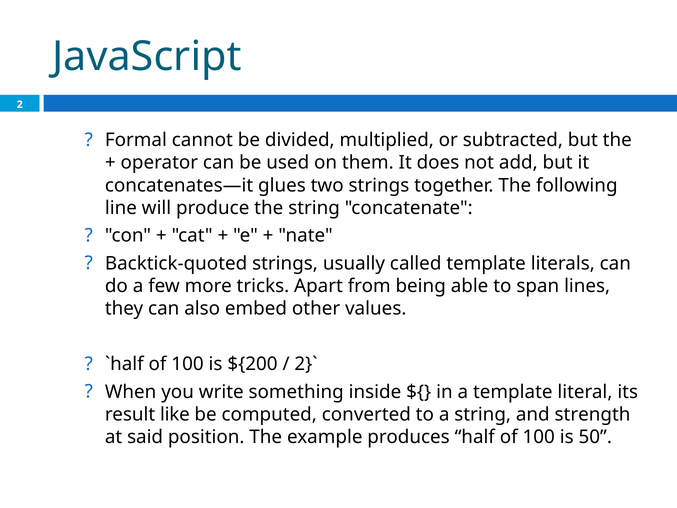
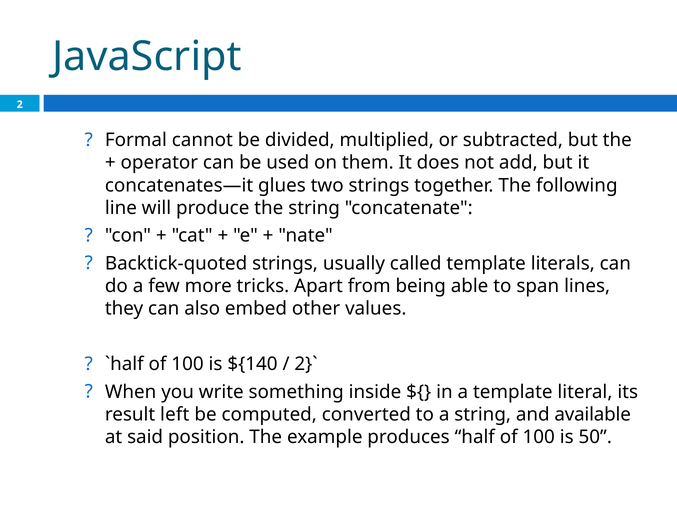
${200: ${200 -> ${140
like: like -> left
strength: strength -> available
